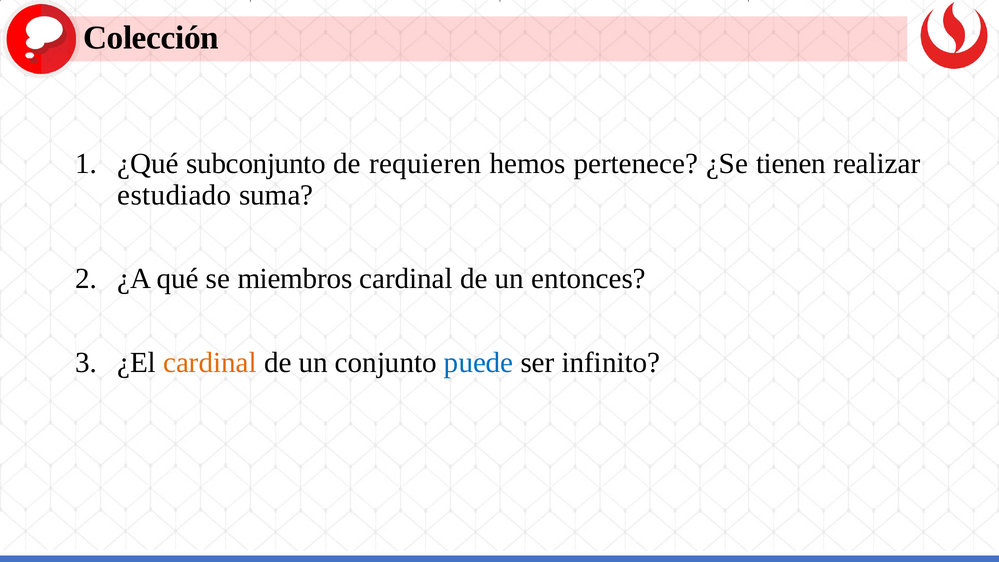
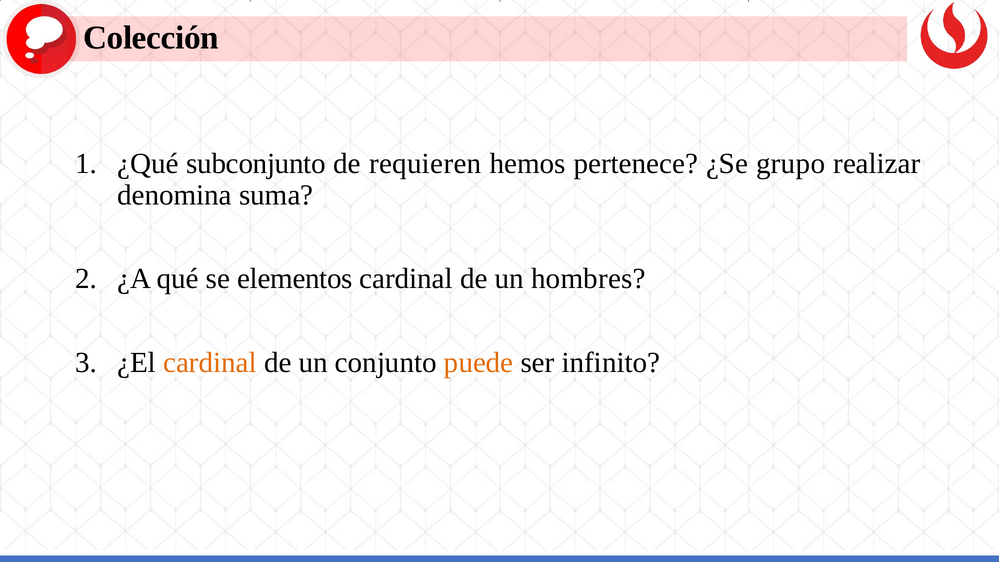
tienen: tienen -> grupo
estudiado: estudiado -> denomina
miembros: miembros -> elementos
entonces: entonces -> hombres
puede colour: blue -> orange
